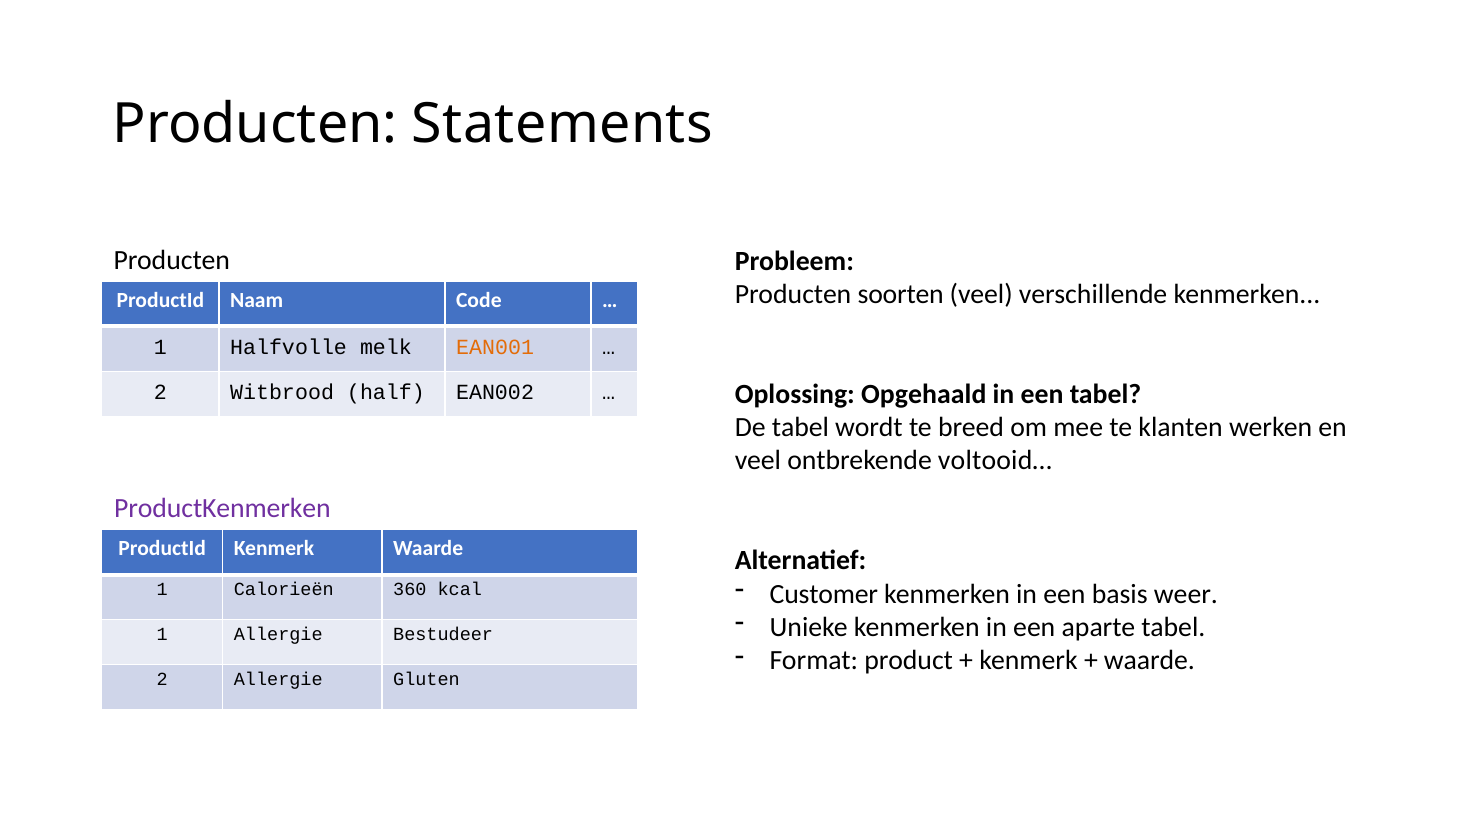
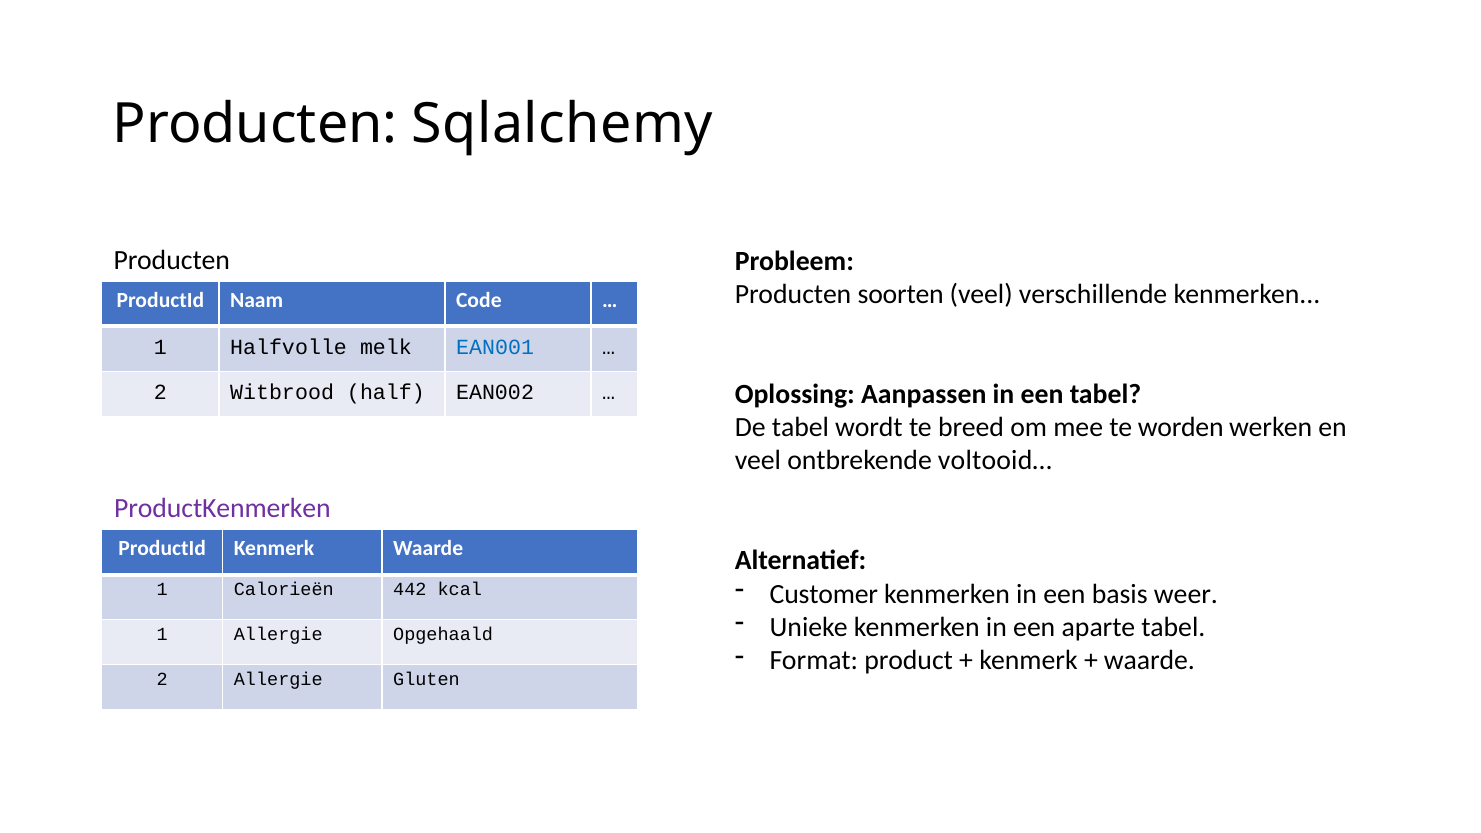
Statements: Statements -> Sqlalchemy
EAN001 colour: orange -> blue
Opgehaald: Opgehaald -> Aanpassen
klanten: klanten -> worden
360: 360 -> 442
Bestudeer: Bestudeer -> Opgehaald
